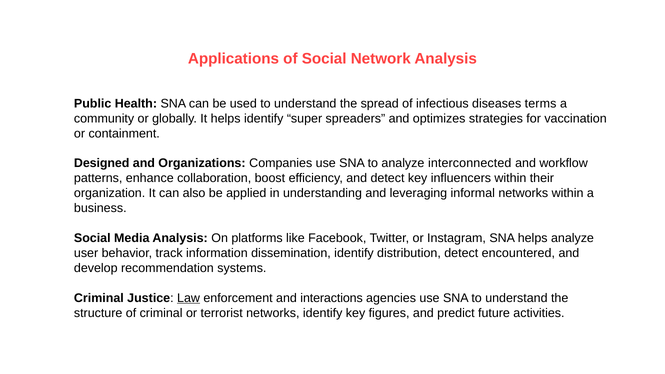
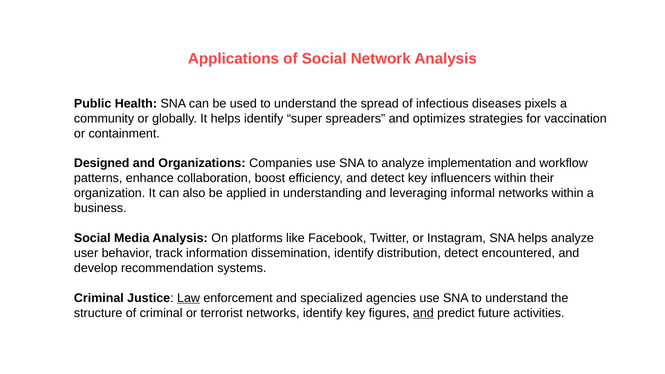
terms: terms -> pixels
interconnected: interconnected -> implementation
interactions: interactions -> specialized
and at (423, 313) underline: none -> present
